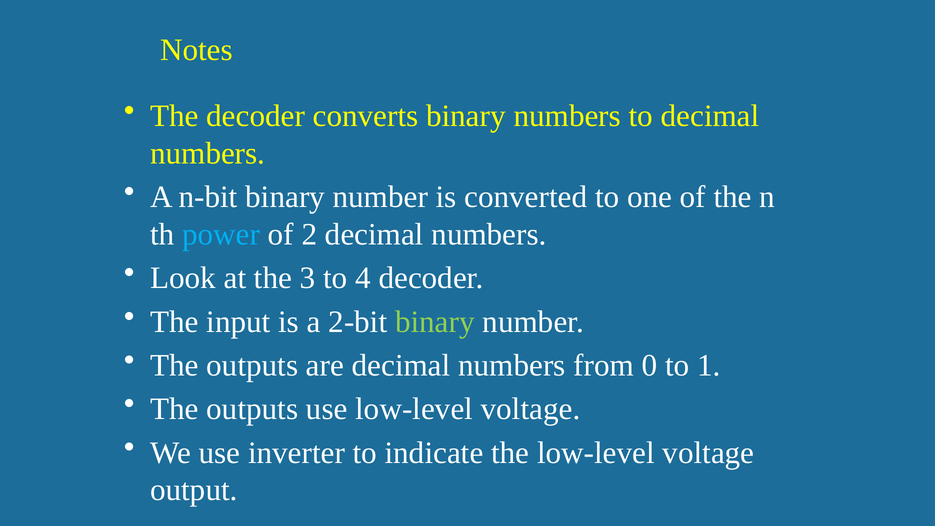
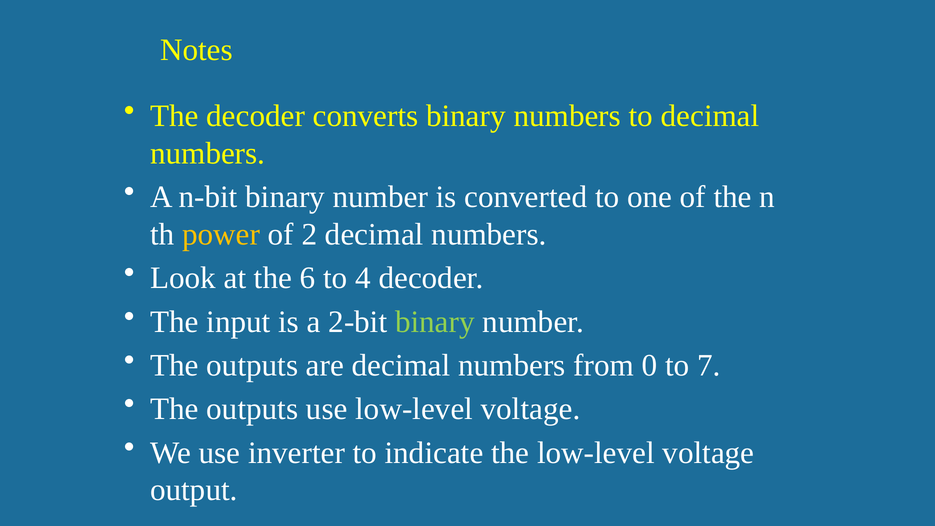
power colour: light blue -> yellow
3: 3 -> 6
1: 1 -> 7
